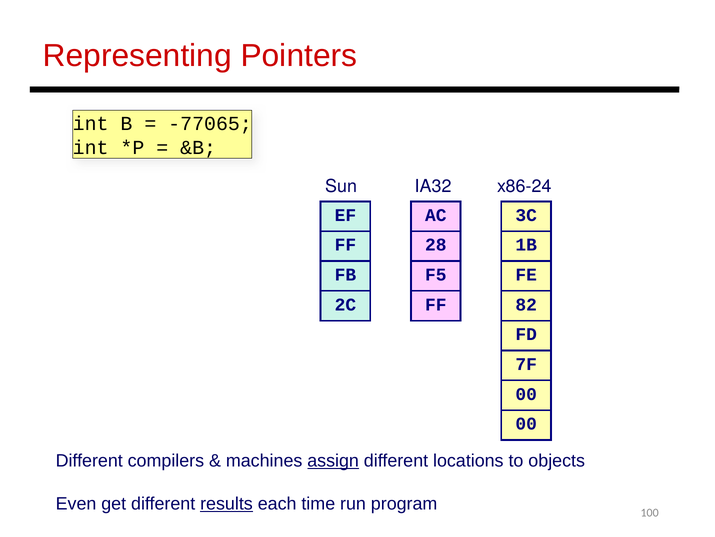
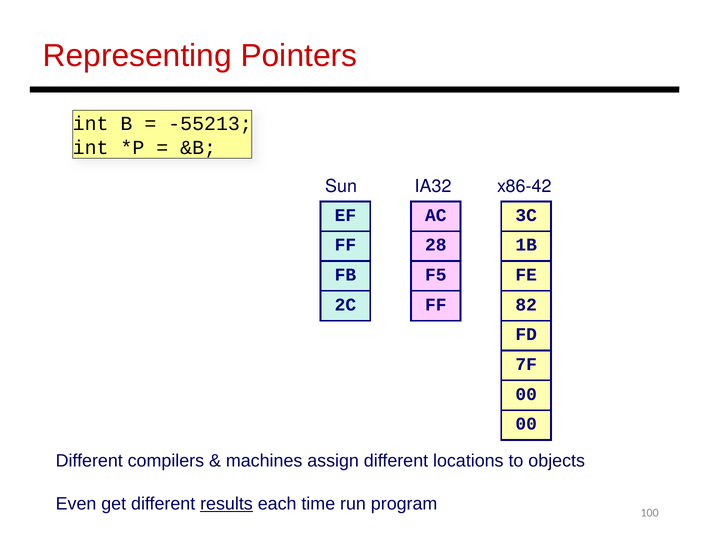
-77065: -77065 -> -55213
x86-24: x86-24 -> x86-42
assign underline: present -> none
